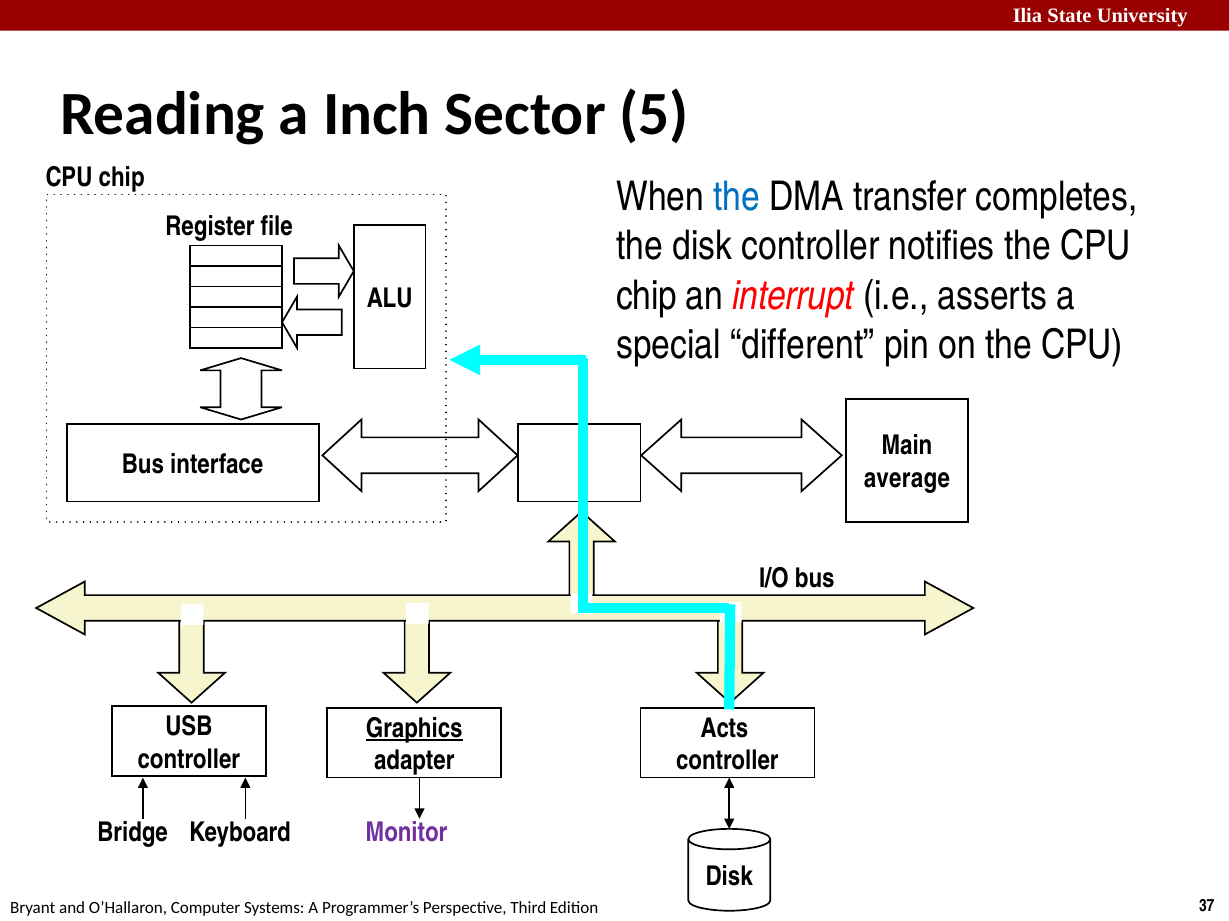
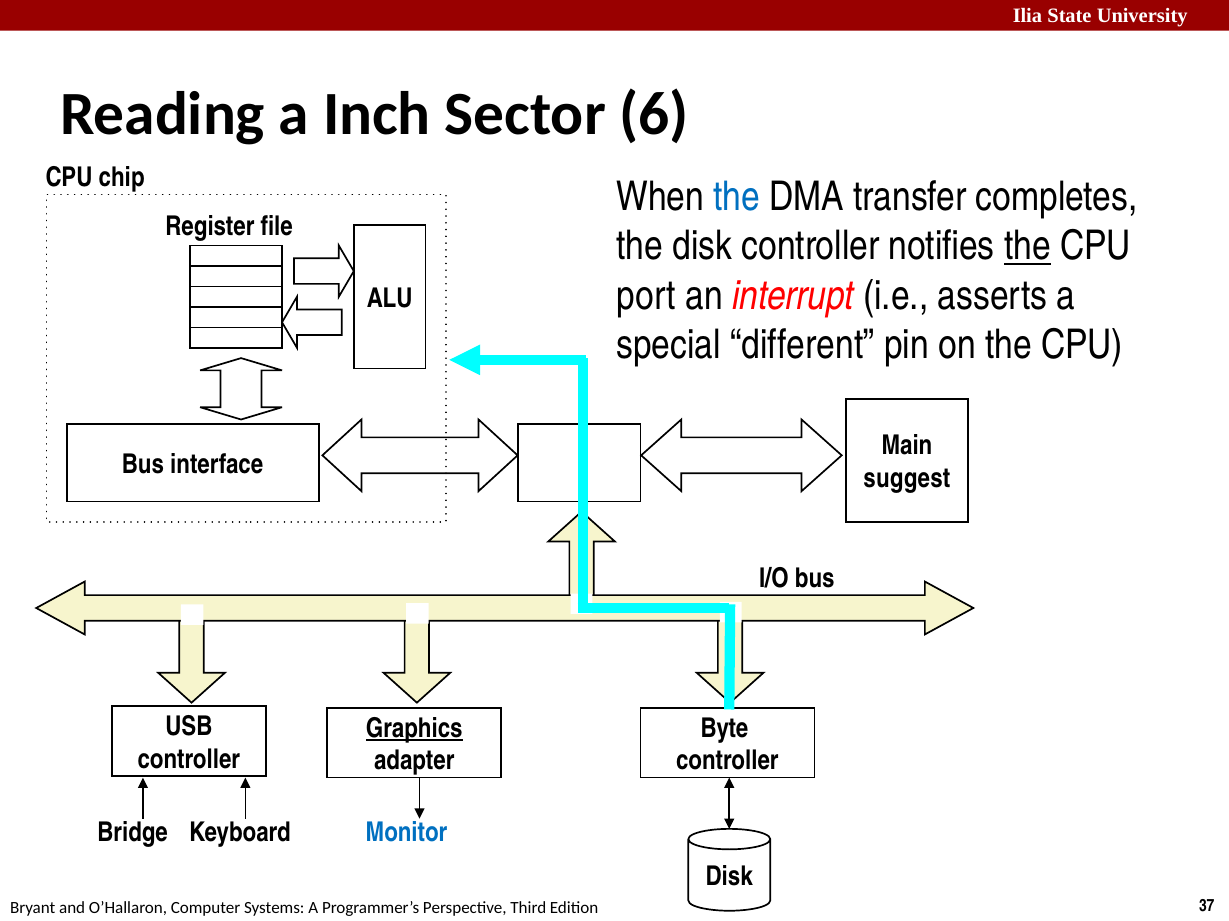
5: 5 -> 6
the at (1027, 247) underline: none -> present
chip at (647, 296): chip -> port
average: average -> suggest
Acts: Acts -> Byte
Monitor colour: purple -> blue
